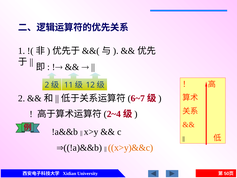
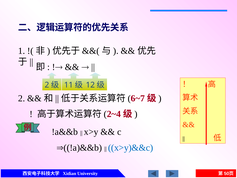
x>y)&&c colour: orange -> blue
